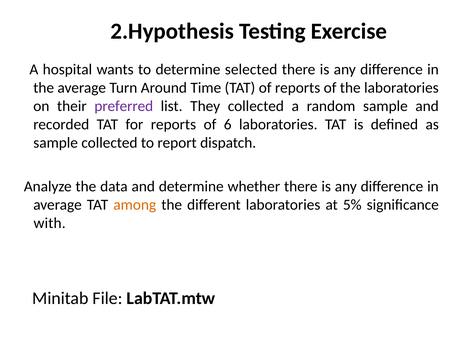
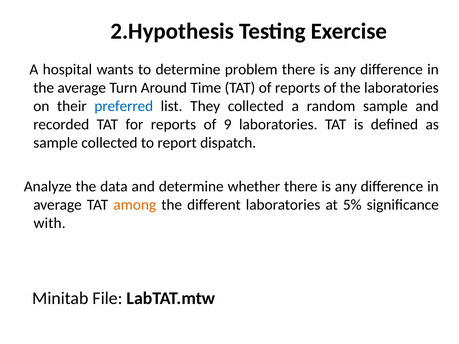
selected: selected -> problem
preferred colour: purple -> blue
6: 6 -> 9
